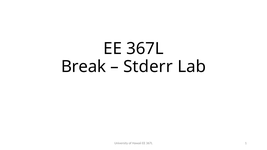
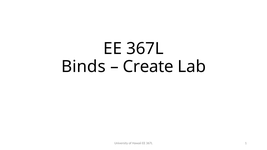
Break: Break -> Binds
Stderr: Stderr -> Create
